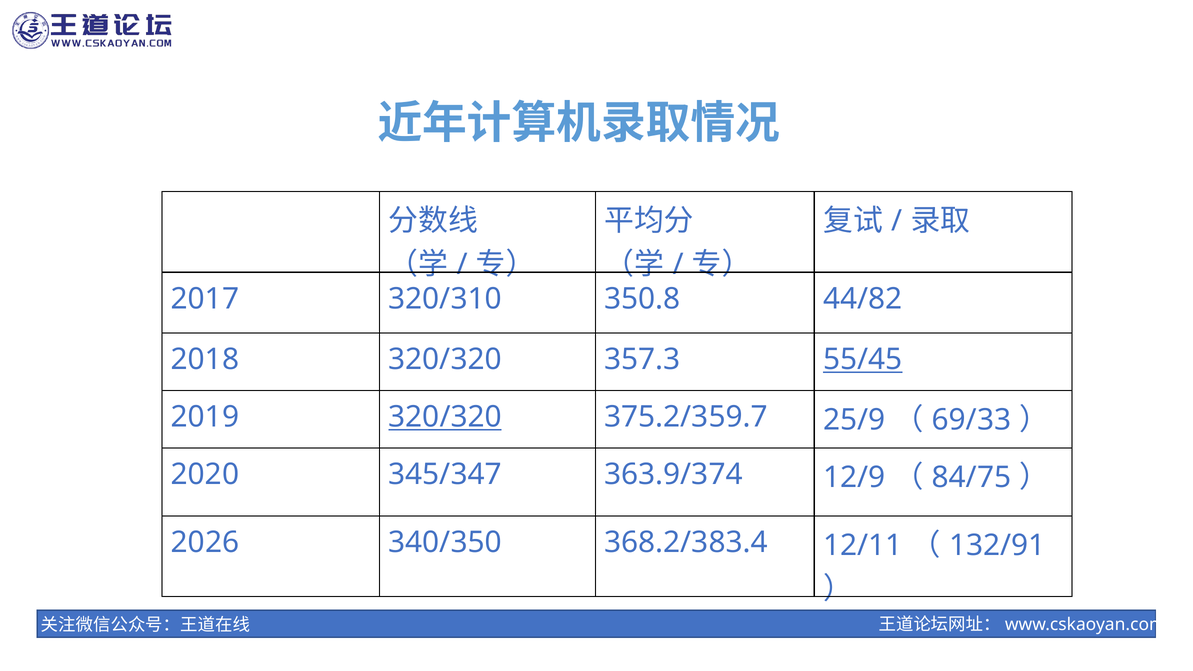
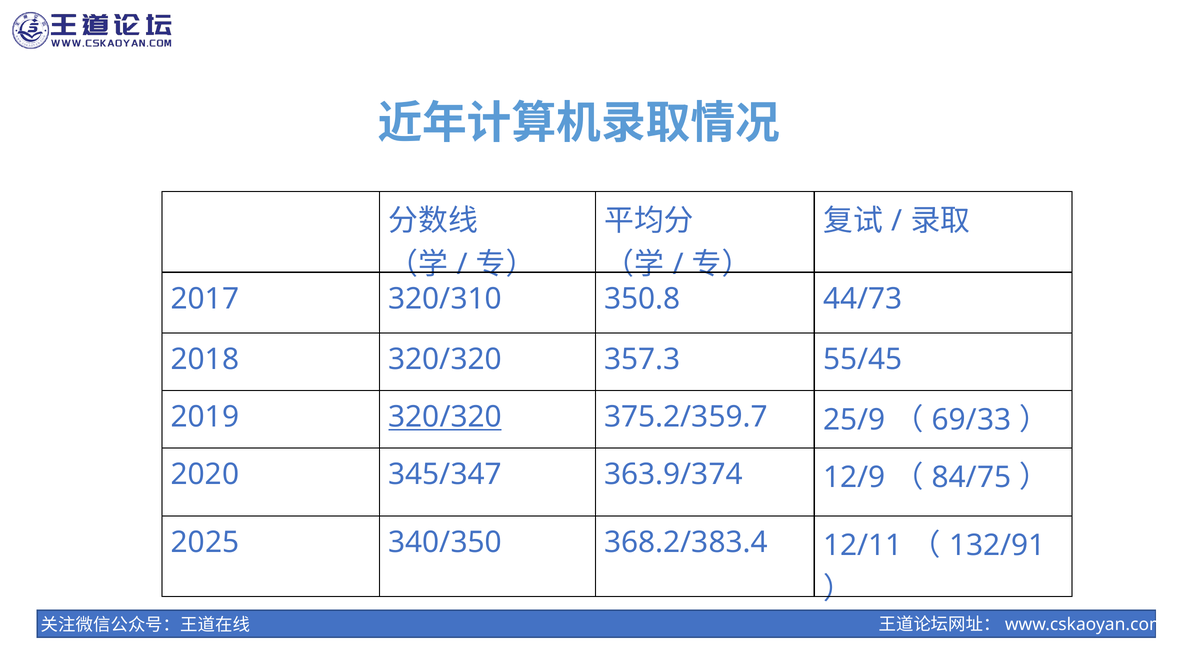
44/82: 44/82 -> 44/73
55/45 underline: present -> none
2026: 2026 -> 2025
